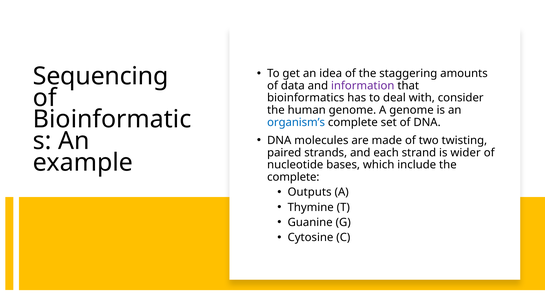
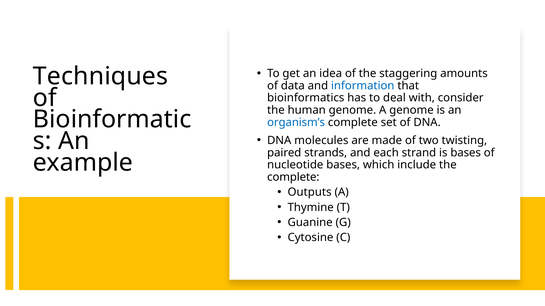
Sequencing: Sequencing -> Techniques
information colour: purple -> blue
is wider: wider -> bases
